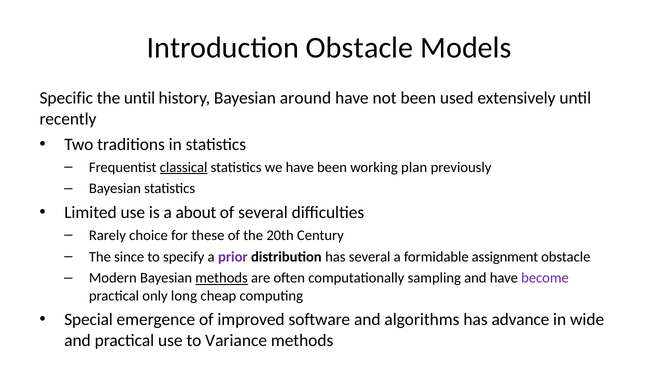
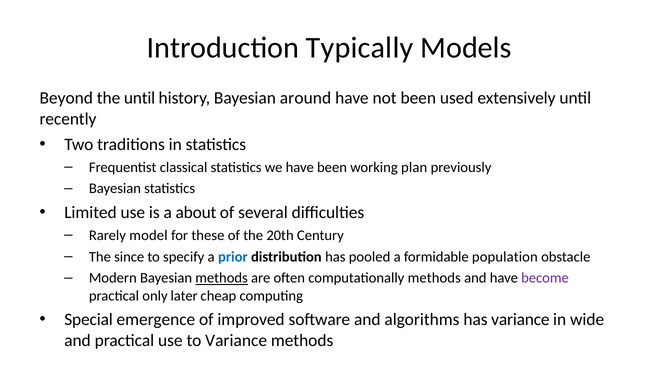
Introduction Obstacle: Obstacle -> Typically
Specific: Specific -> Beyond
classical underline: present -> none
choice: choice -> model
prior colour: purple -> blue
has several: several -> pooled
assignment: assignment -> population
computationally sampling: sampling -> methods
long: long -> later
has advance: advance -> variance
